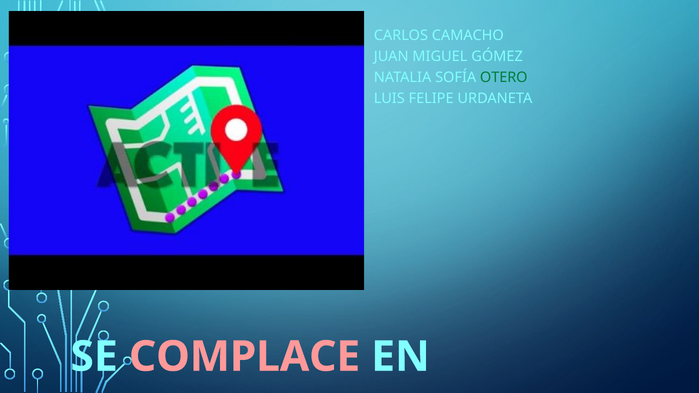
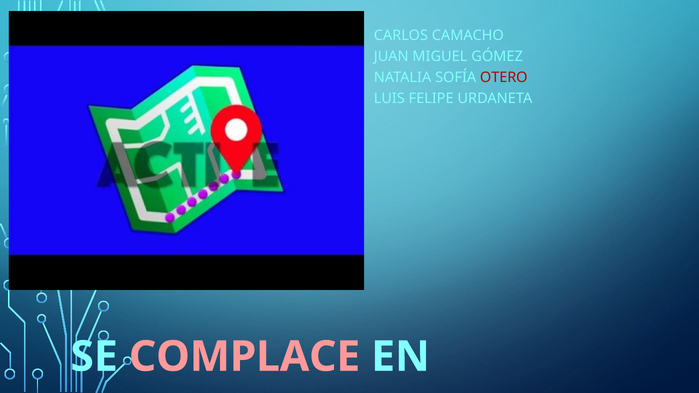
OTERO colour: green -> red
